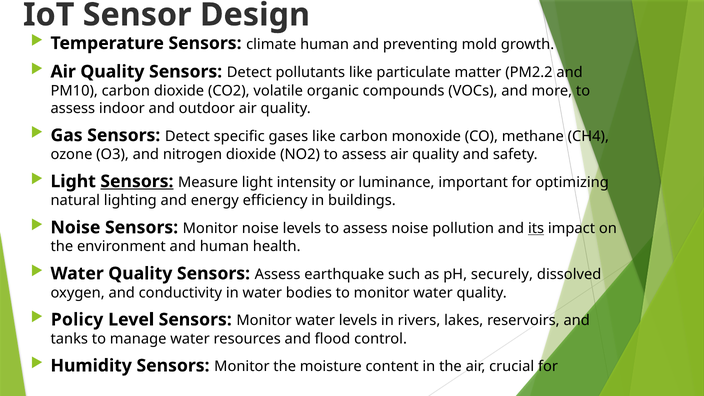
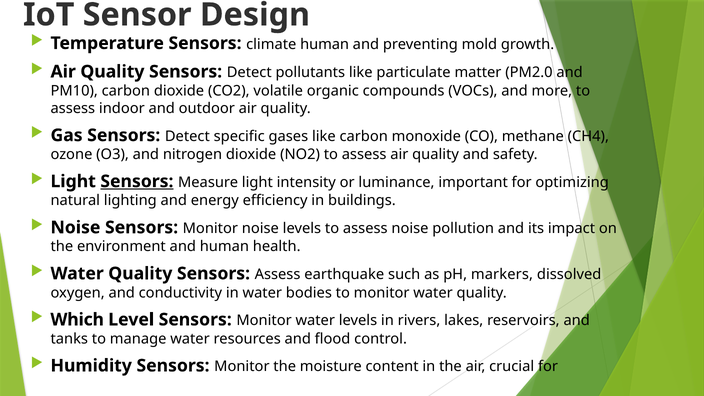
PM2.2: PM2.2 -> PM2.0
its underline: present -> none
securely: securely -> markers
Policy: Policy -> Which
